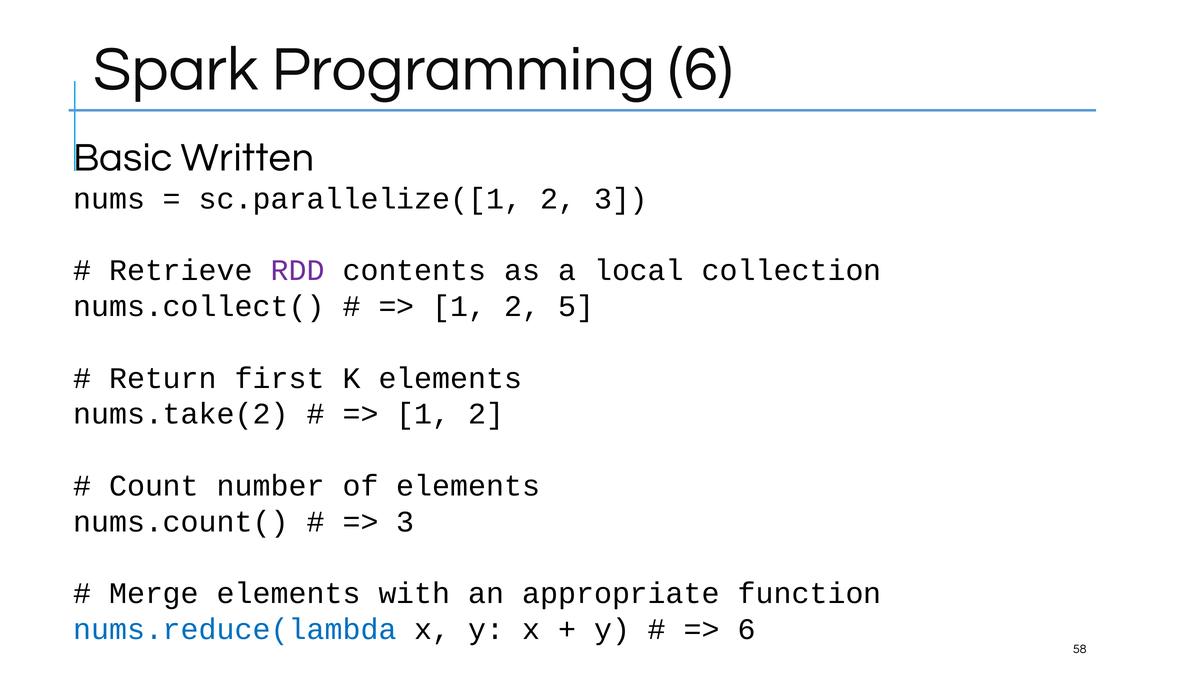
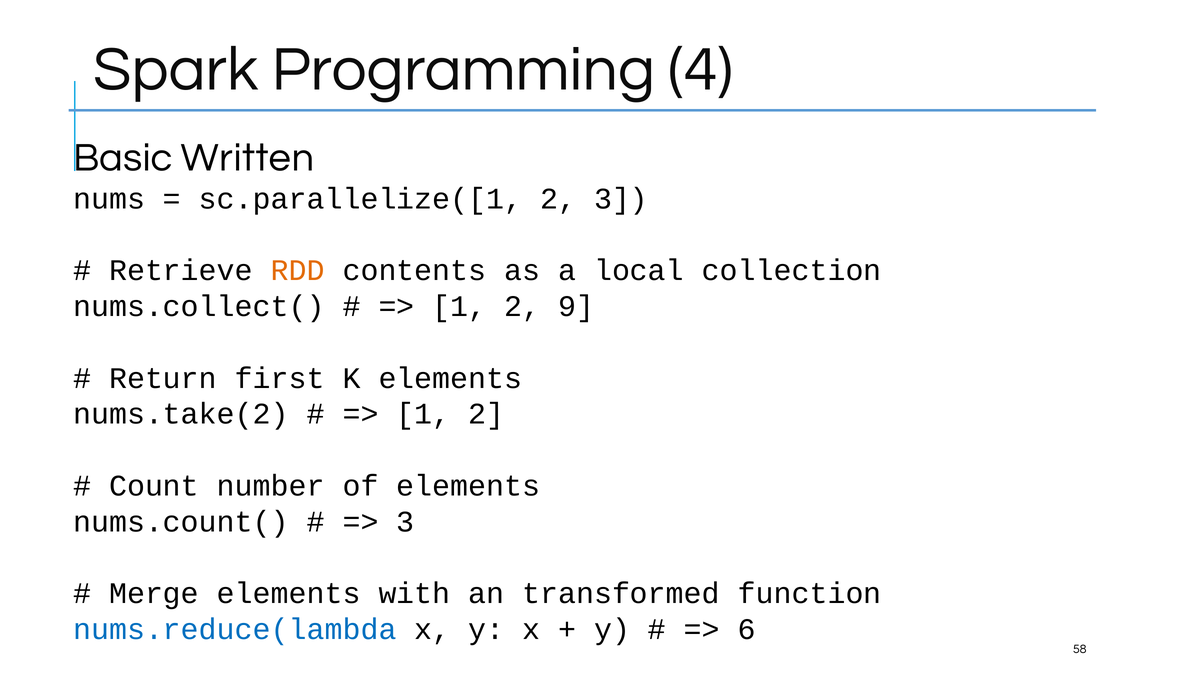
Programming 6: 6 -> 4
RDD colour: purple -> orange
5: 5 -> 9
appropriate: appropriate -> transformed
